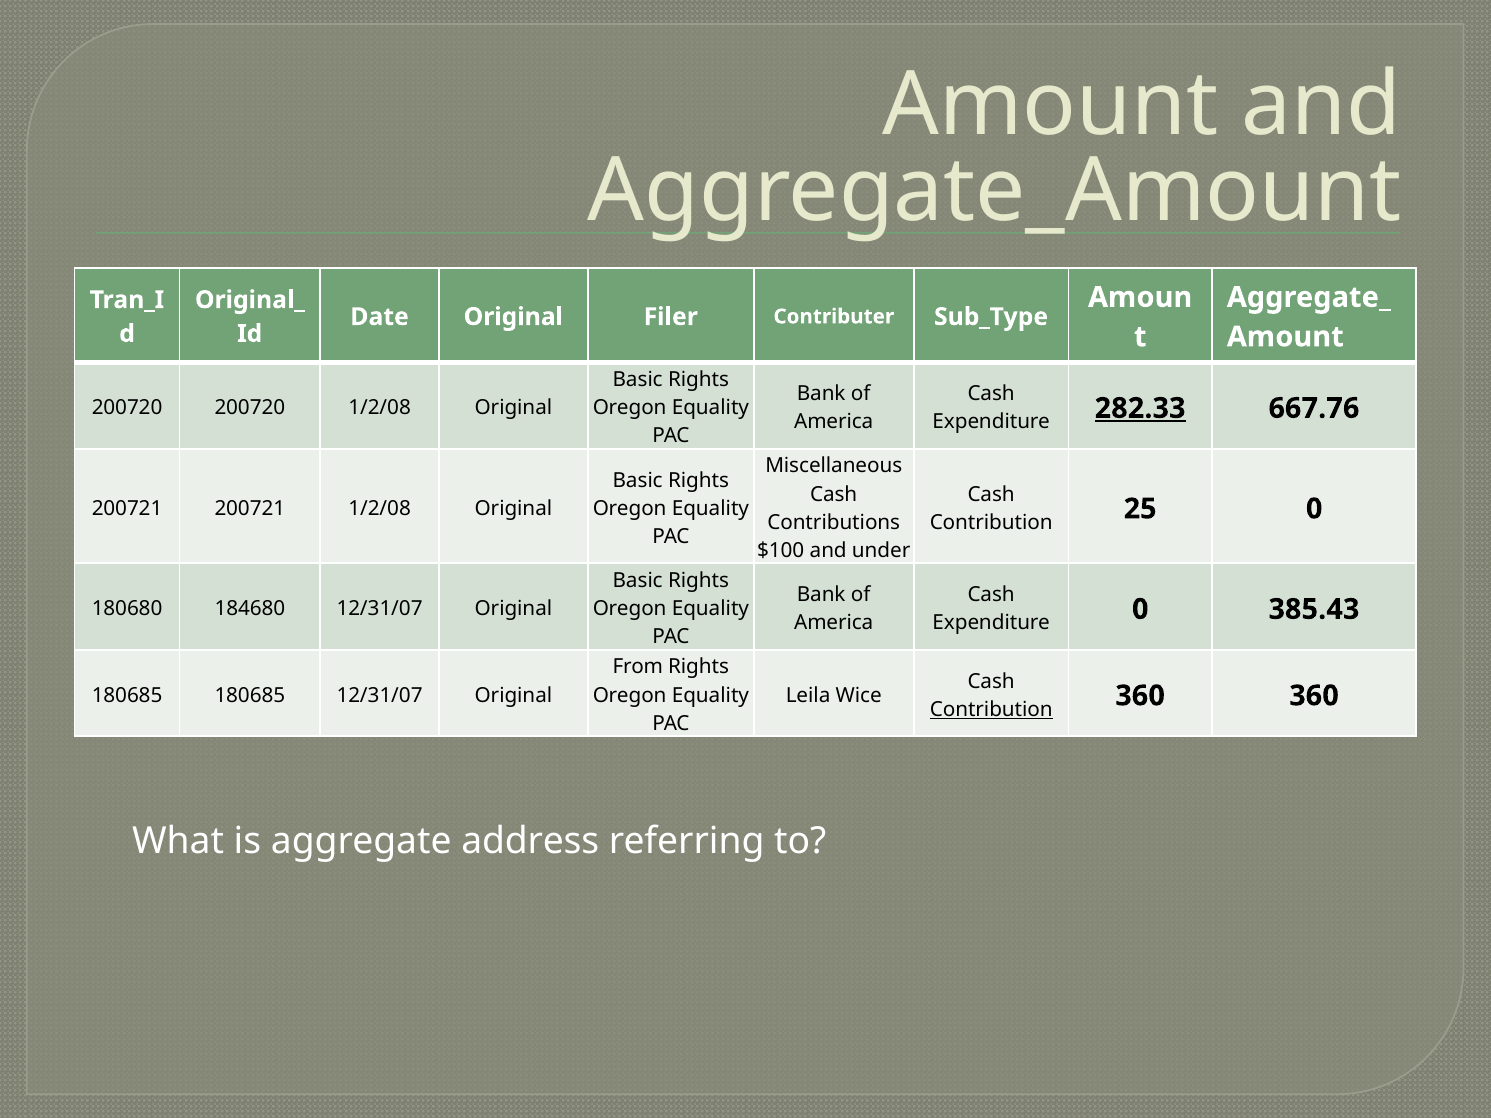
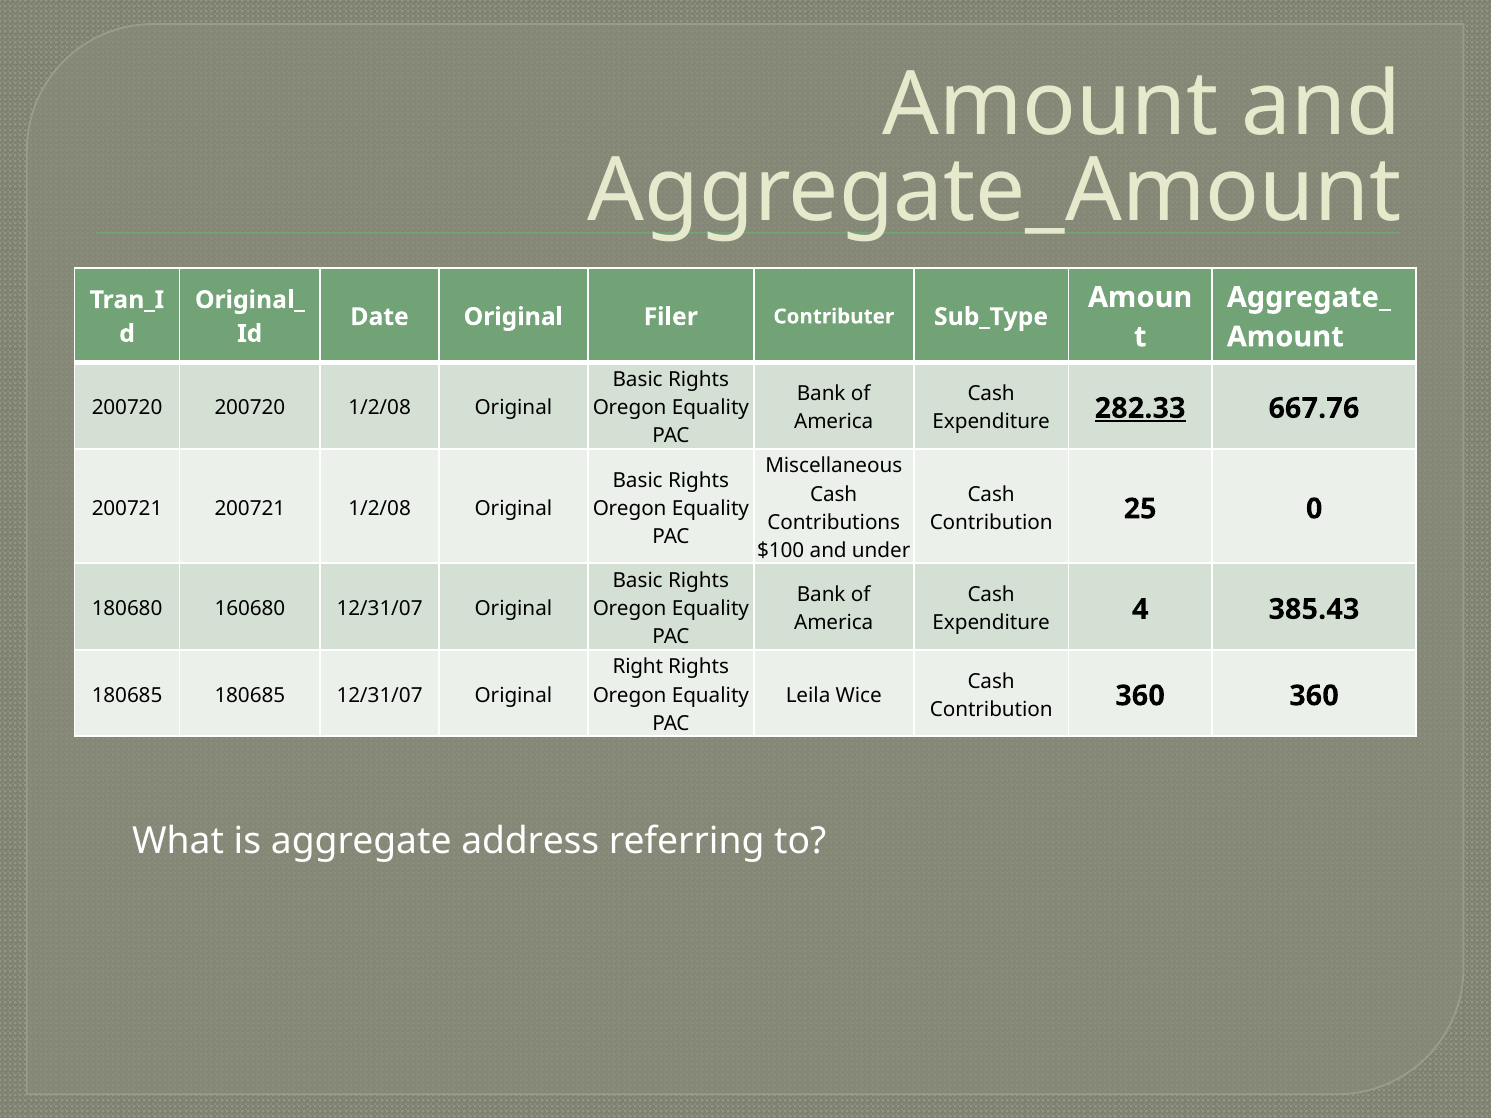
184680: 184680 -> 160680
Expenditure 0: 0 -> 4
From: From -> Right
Contribution at (991, 709) underline: present -> none
